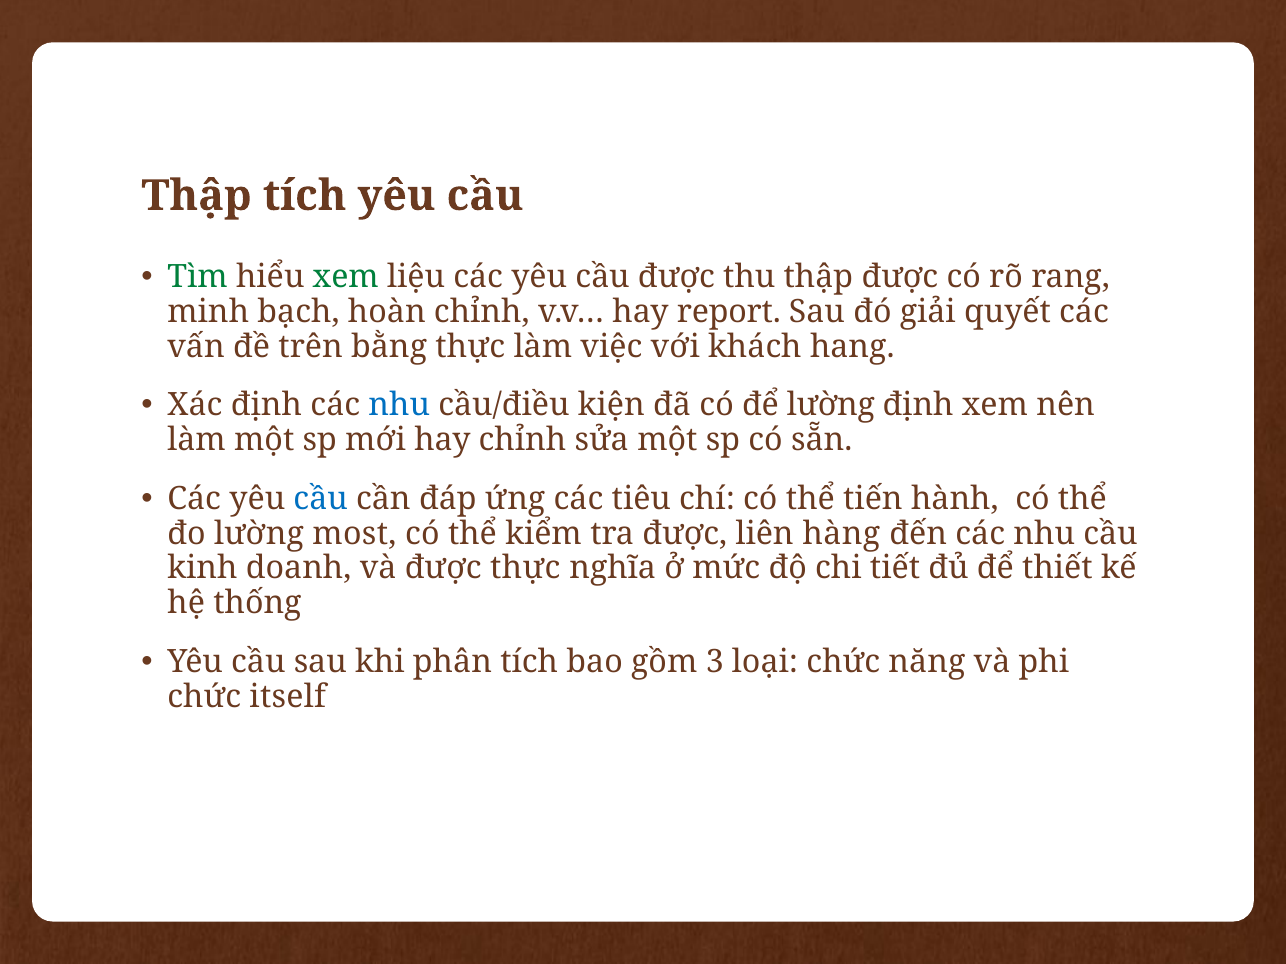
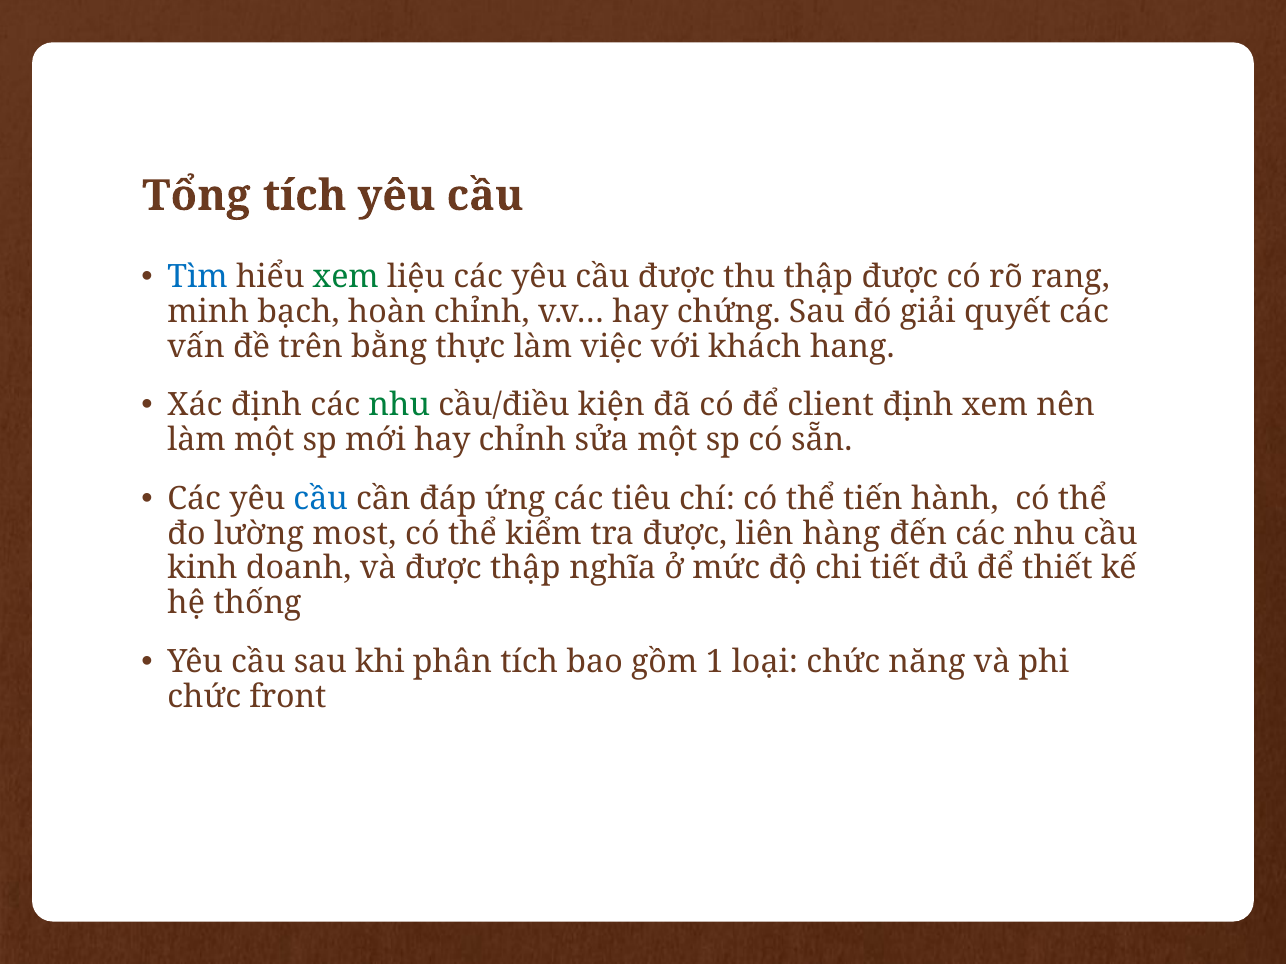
Thập at (197, 196): Thập -> Tổng
Tìm colour: green -> blue
report: report -> chứng
nhu at (399, 406) colour: blue -> green
để lường: lường -> client
được thực: thực -> thập
3: 3 -> 1
itself: itself -> front
